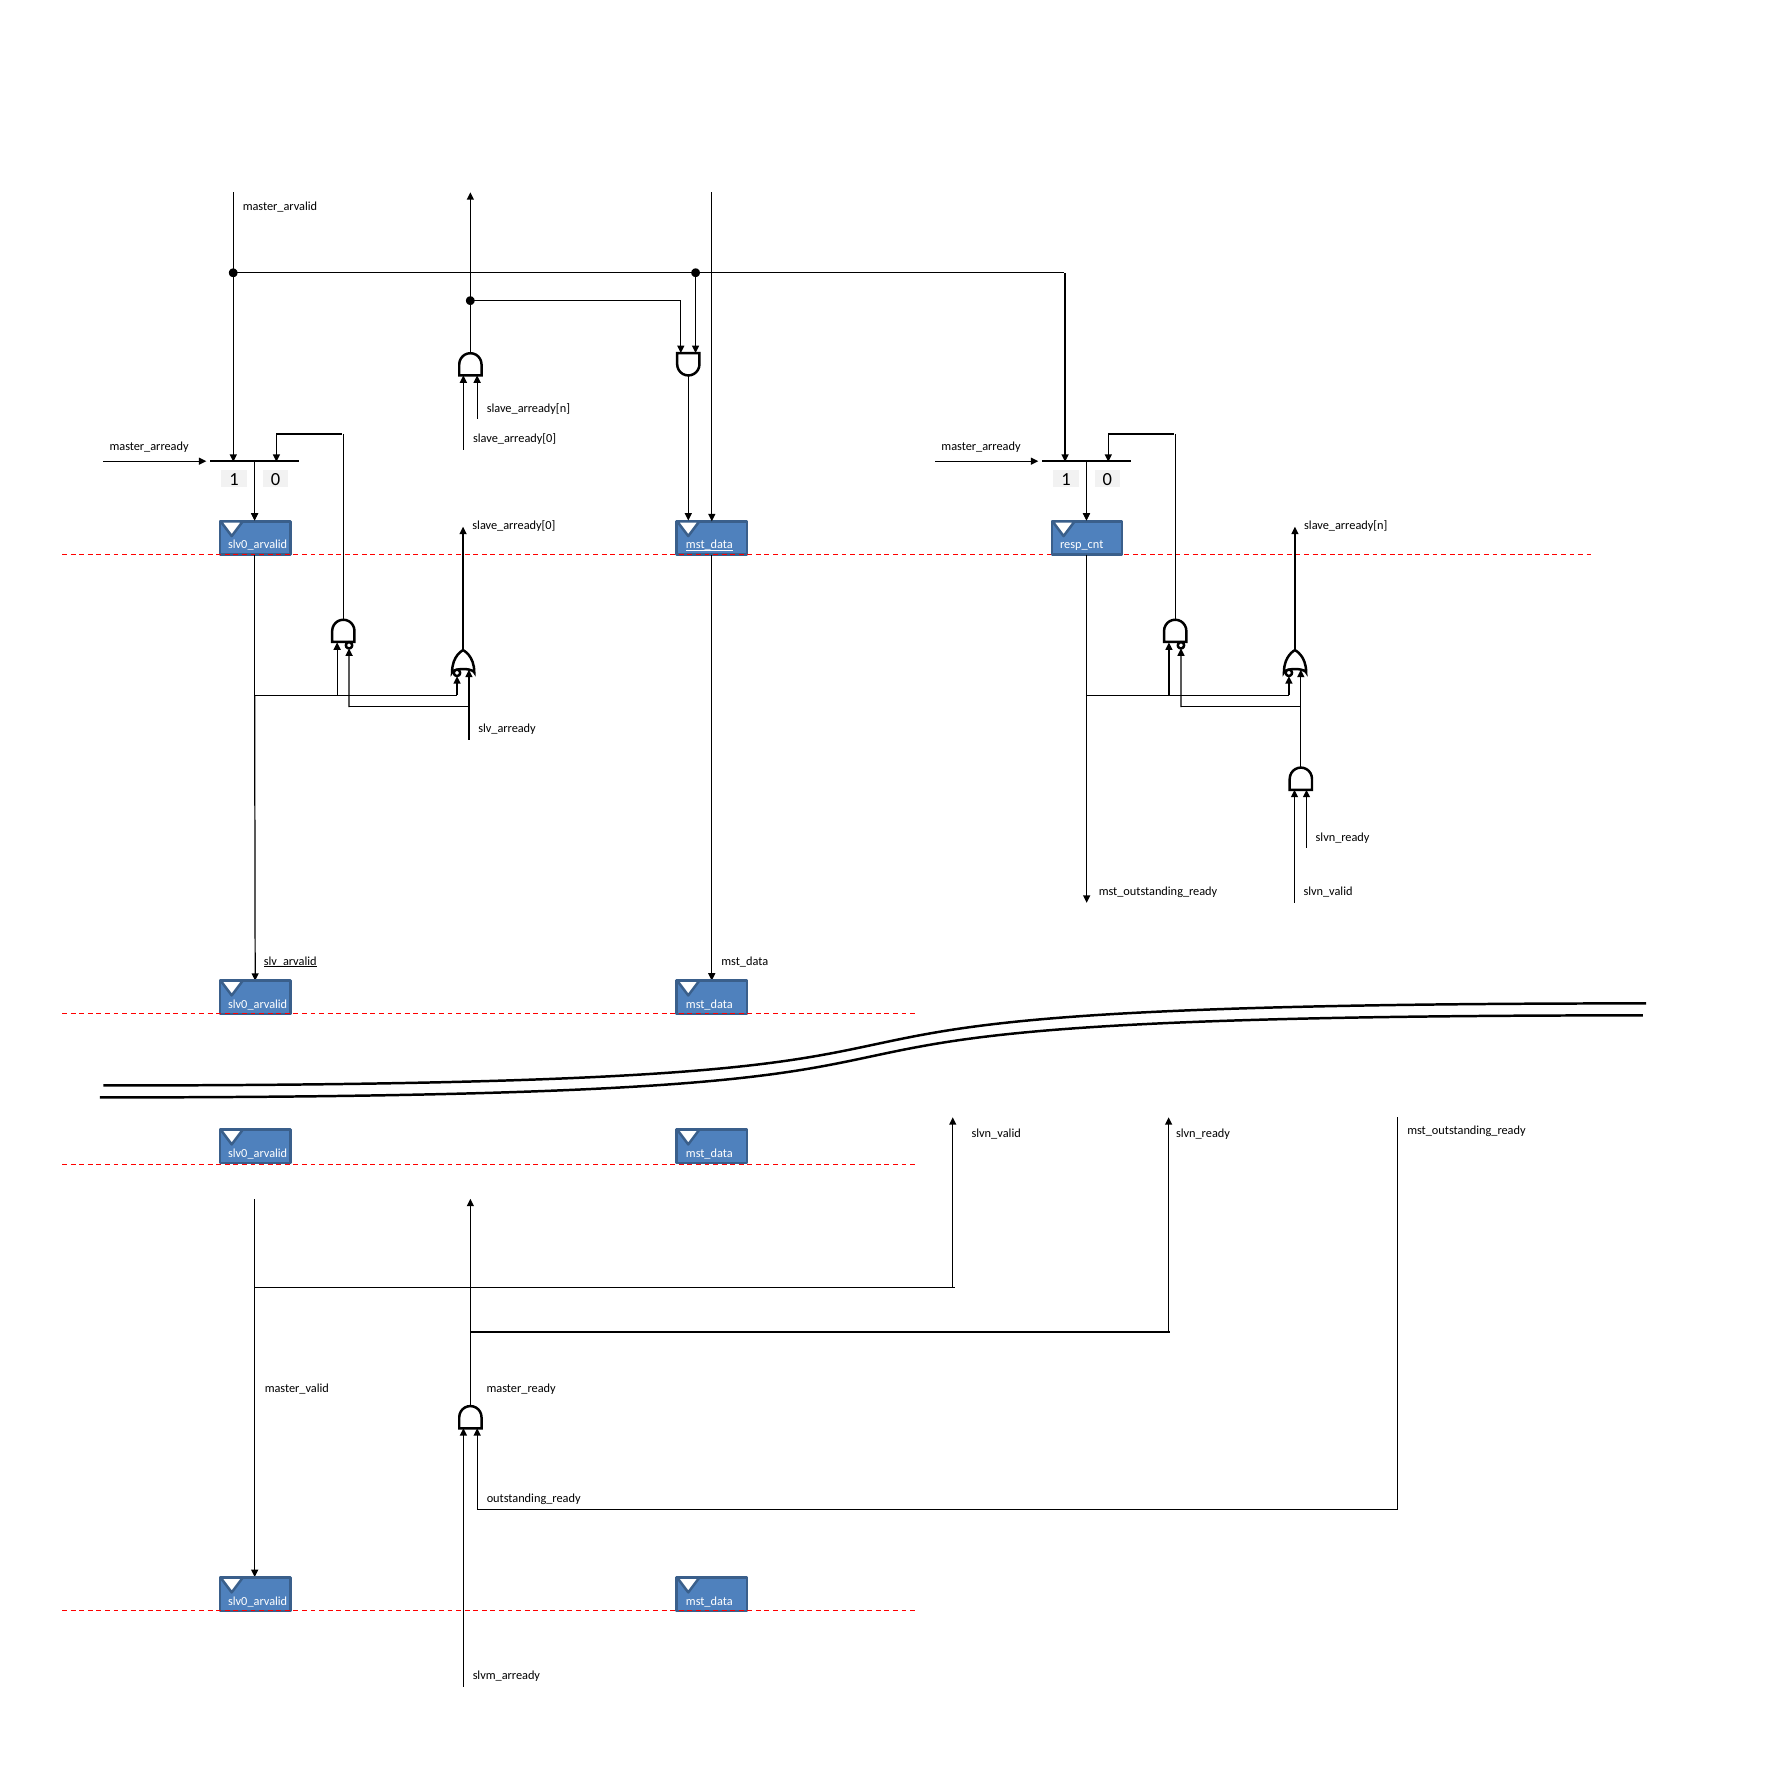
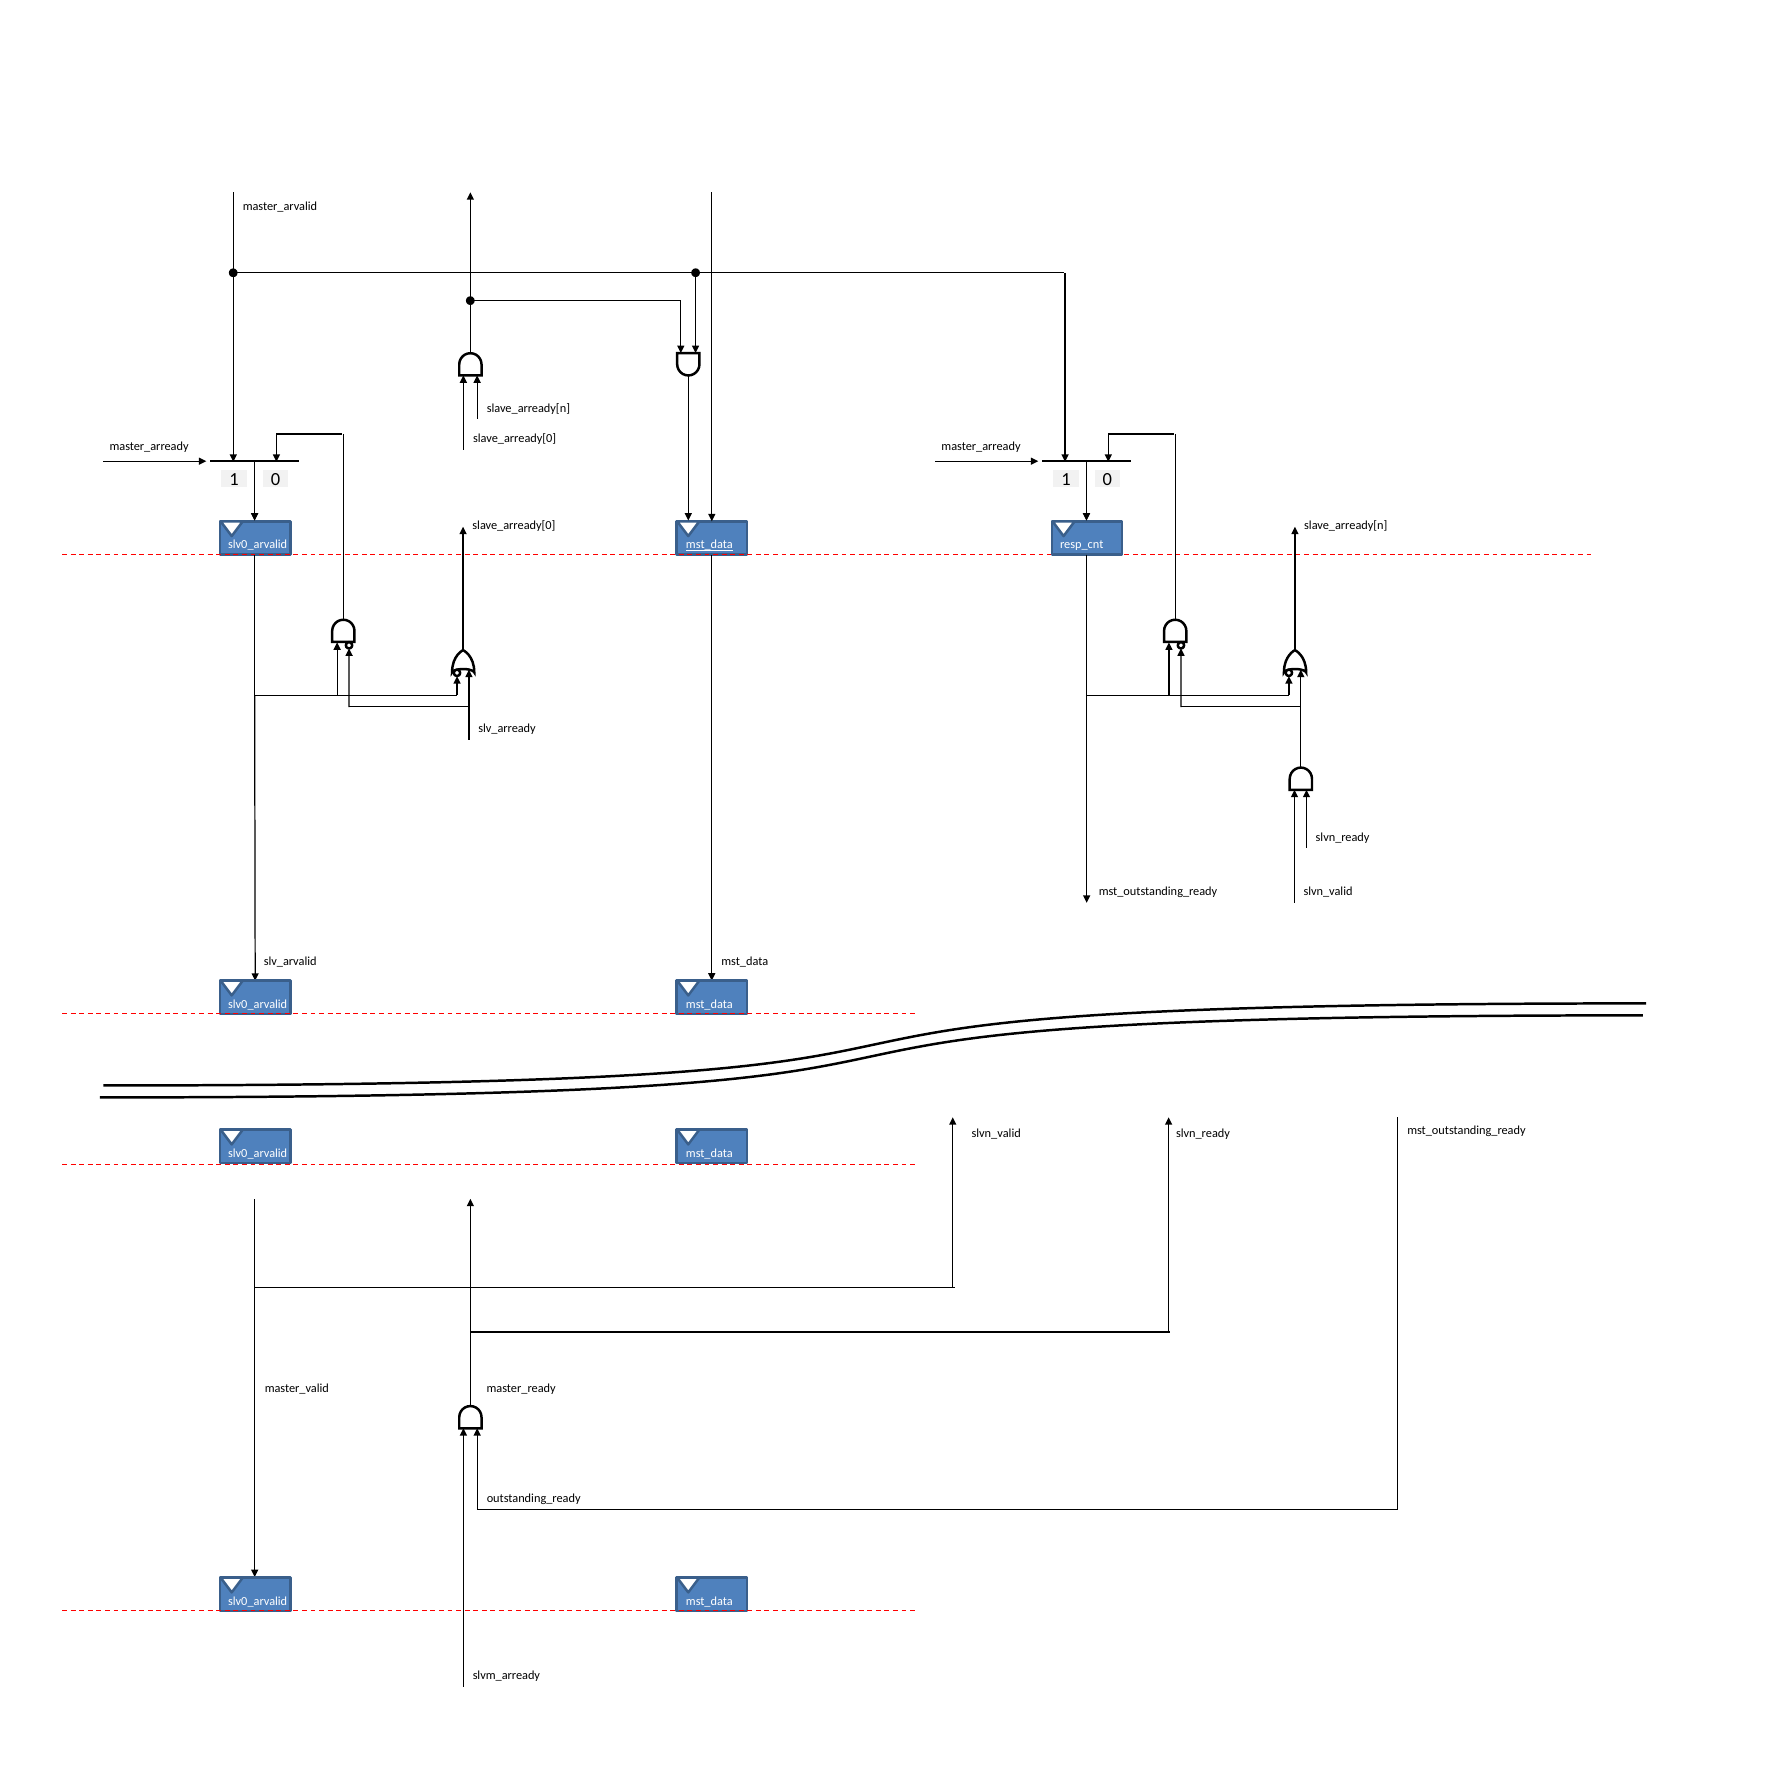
slv_arvalid underline: present -> none
